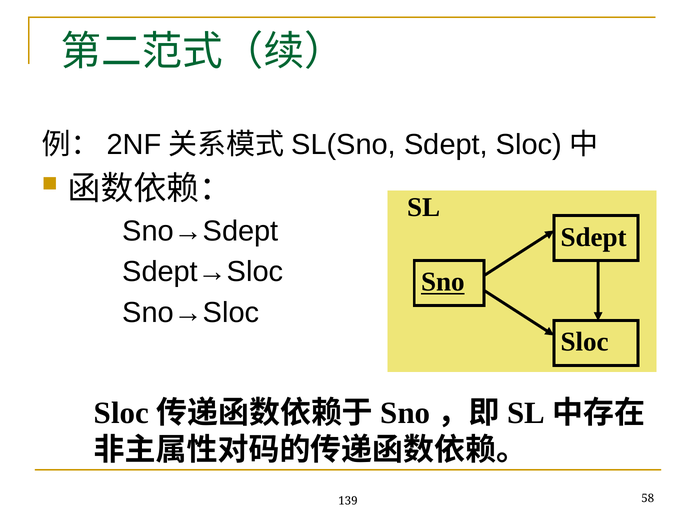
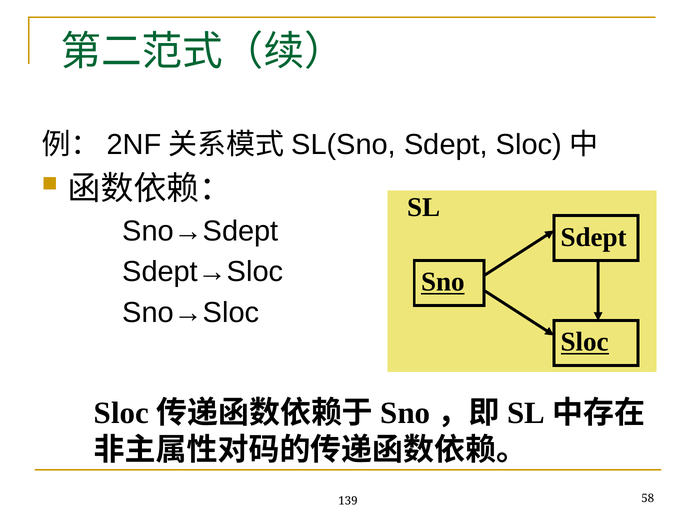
Sloc at (585, 342) underline: none -> present
